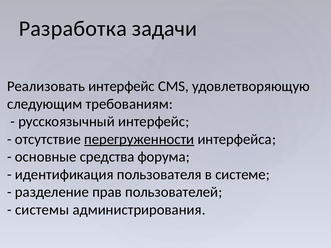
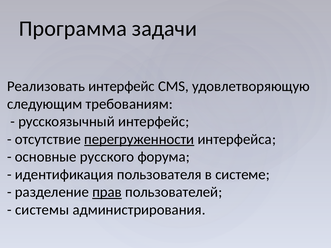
Разработка: Разработка -> Программа
средства: средства -> русского
прав underline: none -> present
